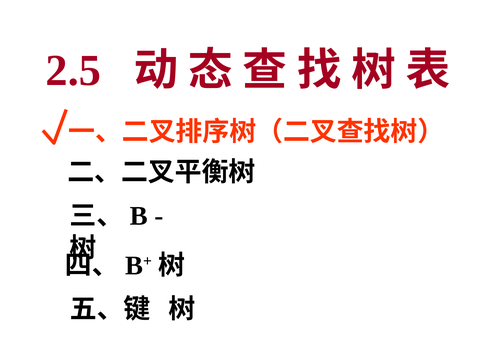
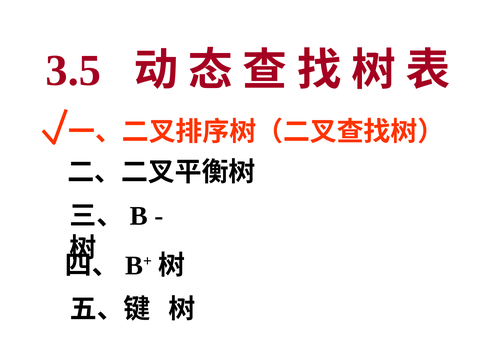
2.5: 2.5 -> 3.5
